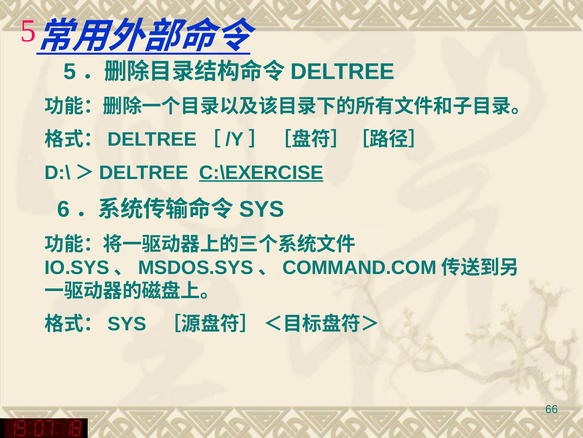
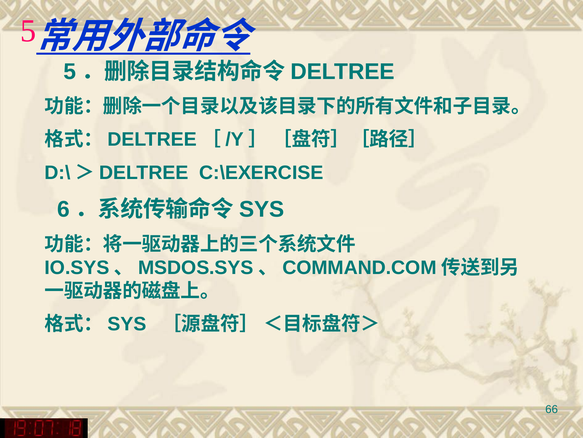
C:\EXERCISE underline: present -> none
